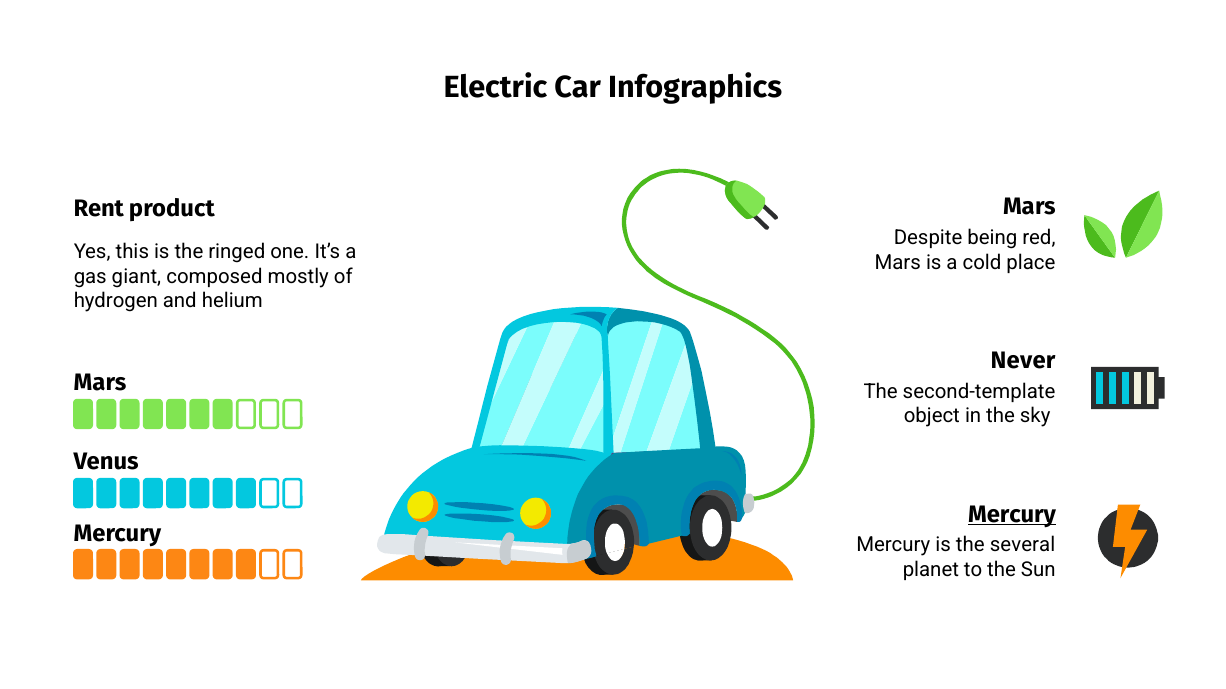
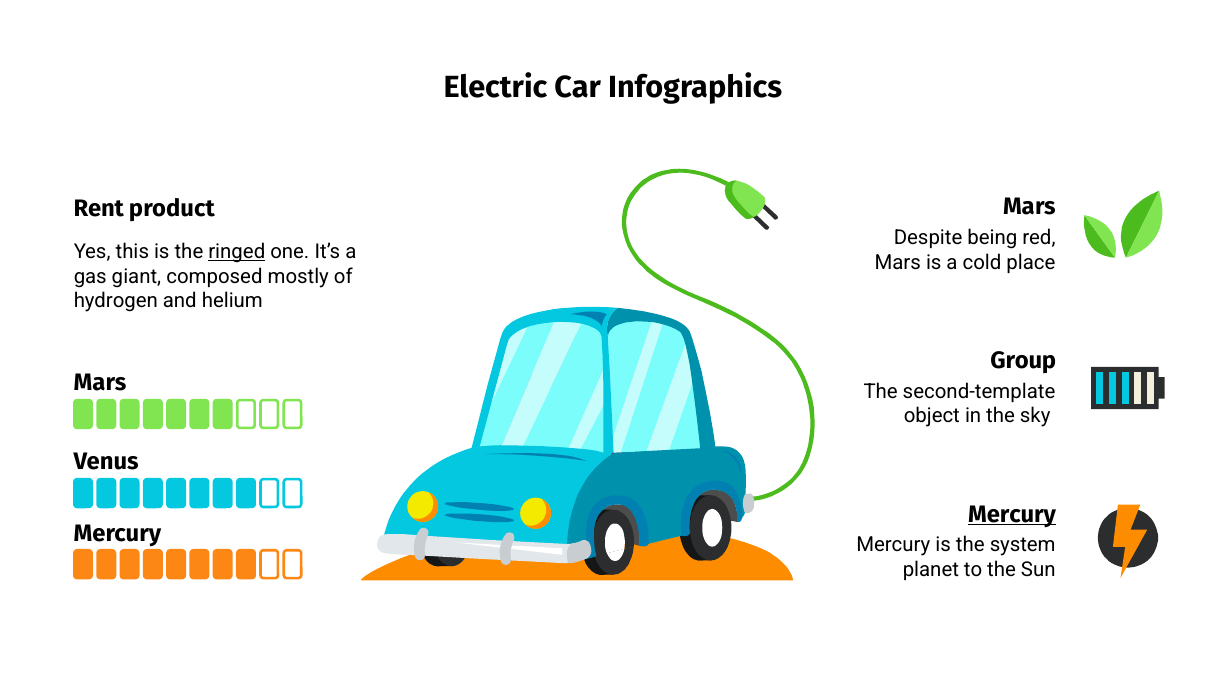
ringed underline: none -> present
Never: Never -> Group
several: several -> system
